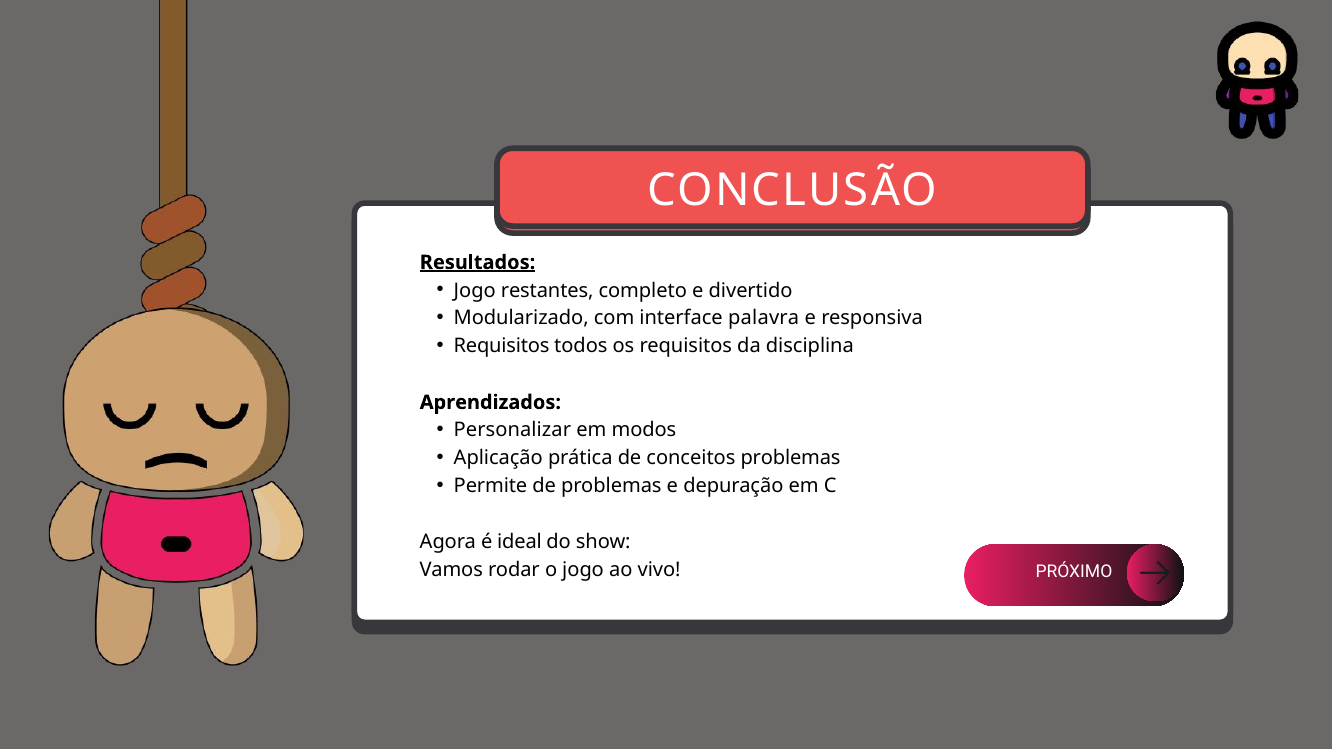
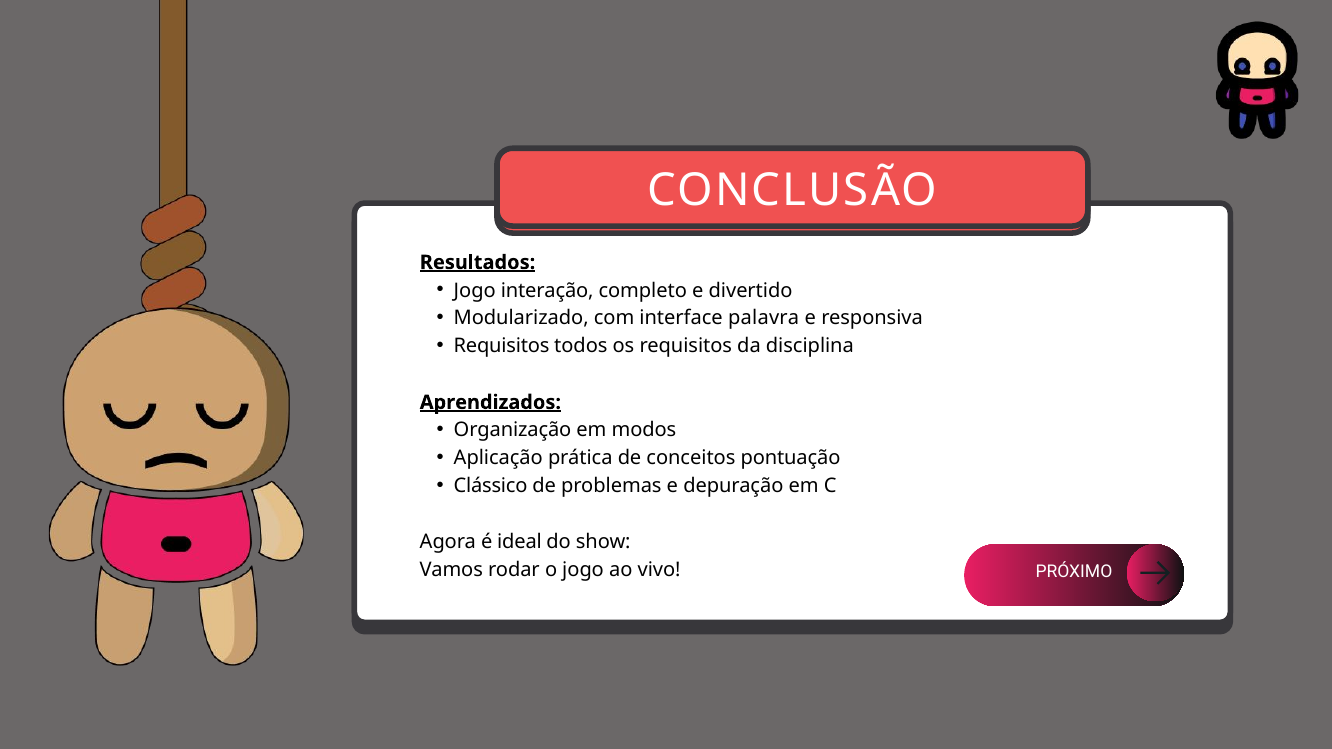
restantes: restantes -> interação
Aprendizados underline: none -> present
Personalizar: Personalizar -> Organização
conceitos problemas: problemas -> pontuação
Permite: Permite -> Clássico
